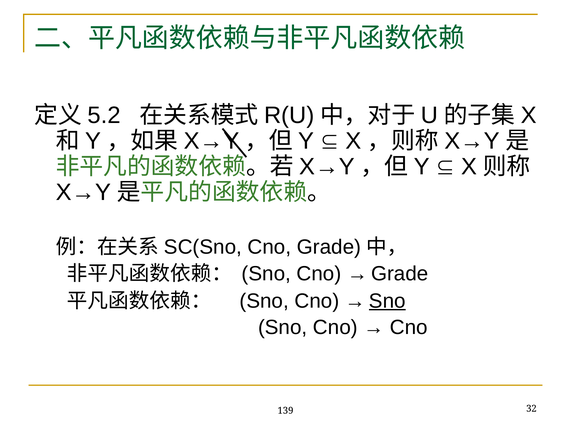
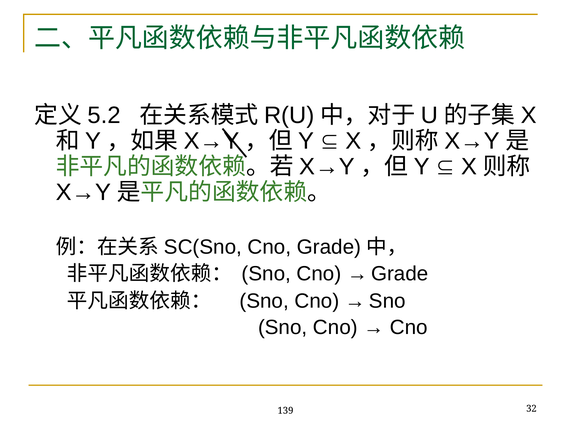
Sno at (387, 301) underline: present -> none
